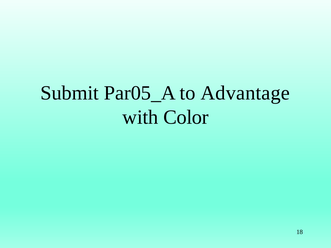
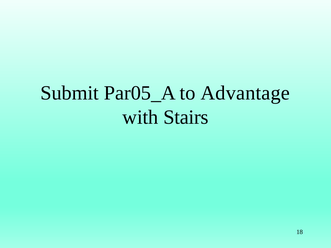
Color: Color -> Stairs
